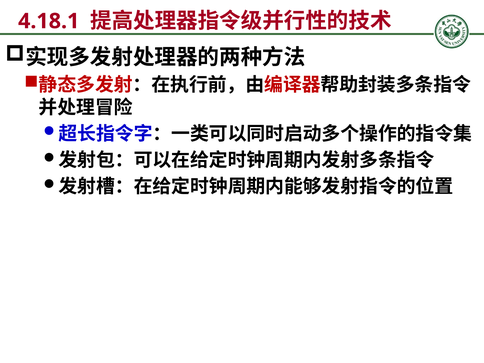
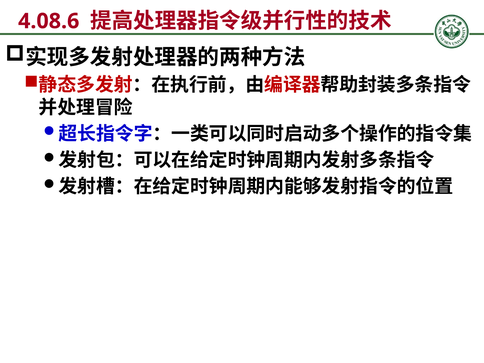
4.18.1: 4.18.1 -> 4.08.6
